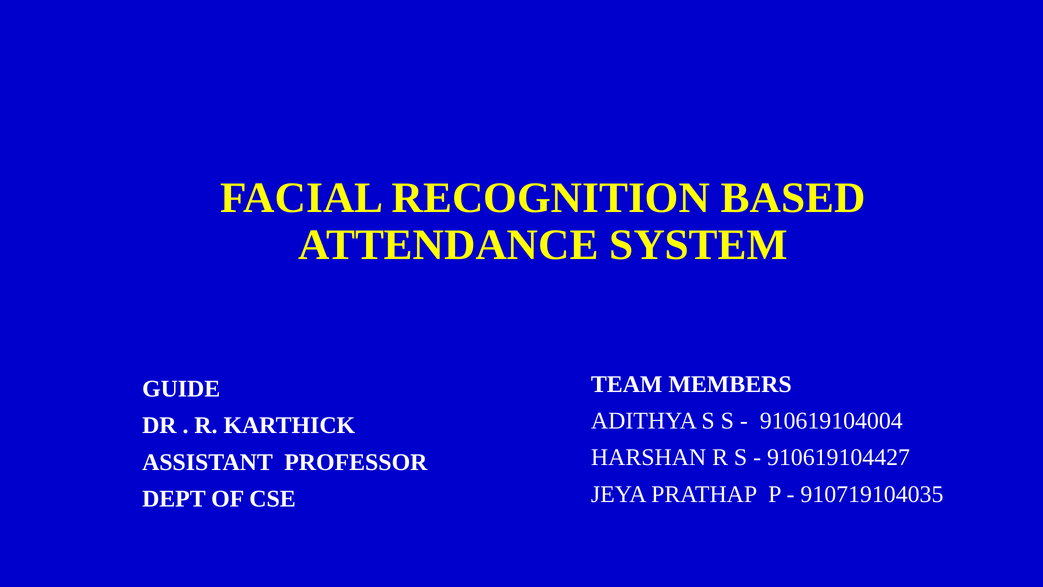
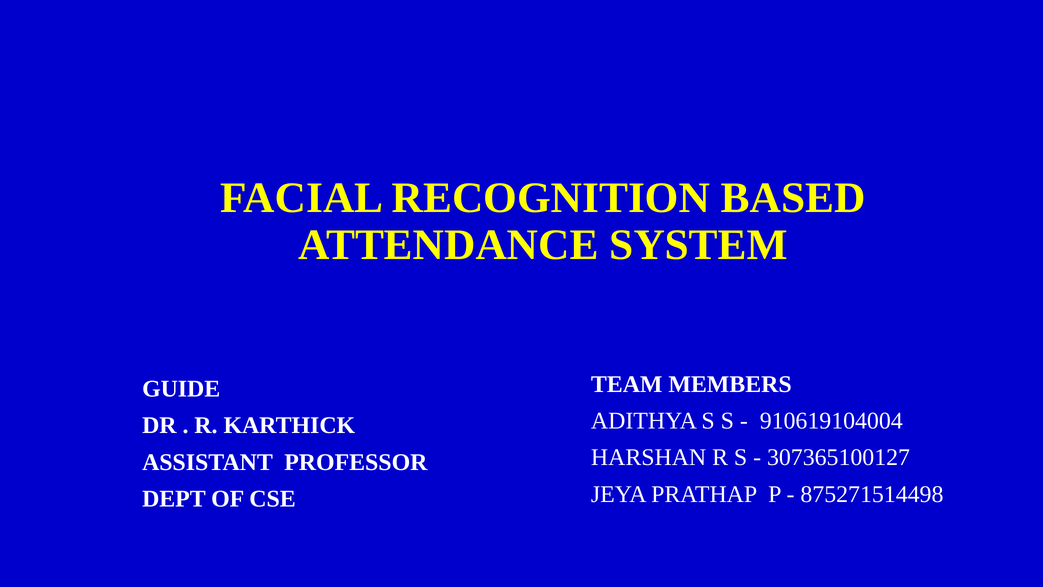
910619104427: 910619104427 -> 307365100127
910719104035: 910719104035 -> 875271514498
